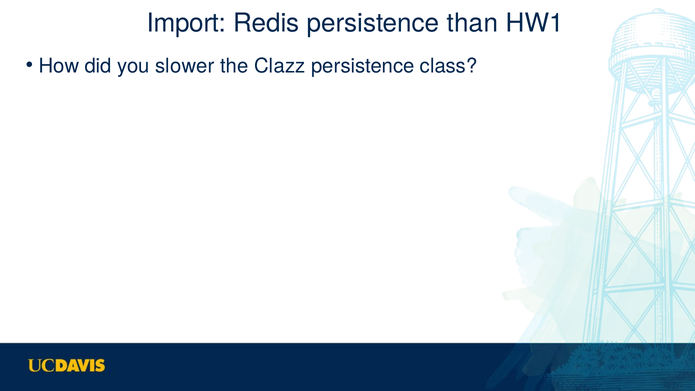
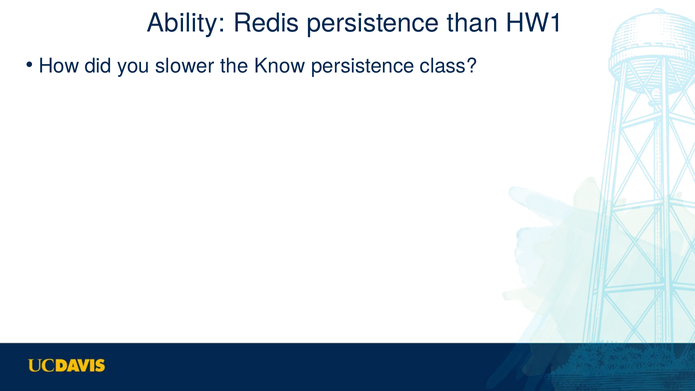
Import: Import -> Ability
Clazz: Clazz -> Know
